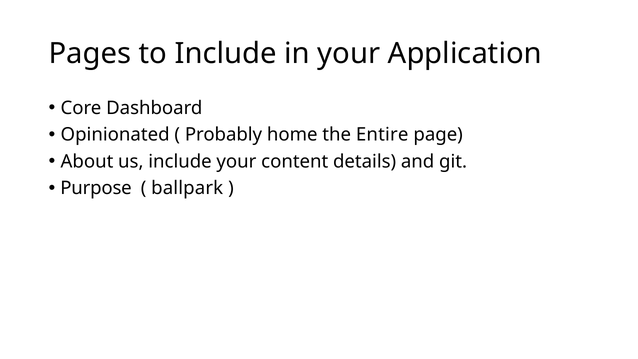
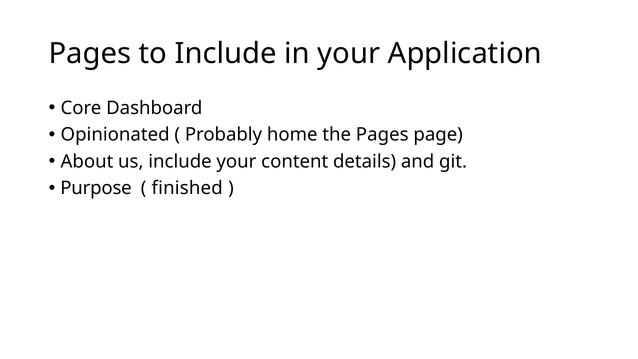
the Entire: Entire -> Pages
ballpark: ballpark -> finished
